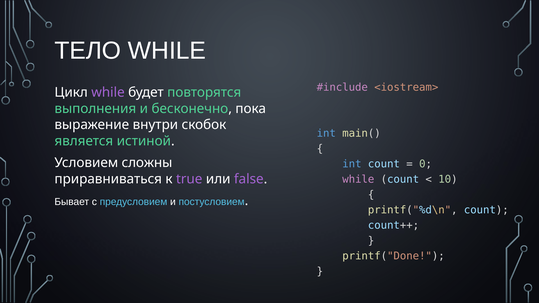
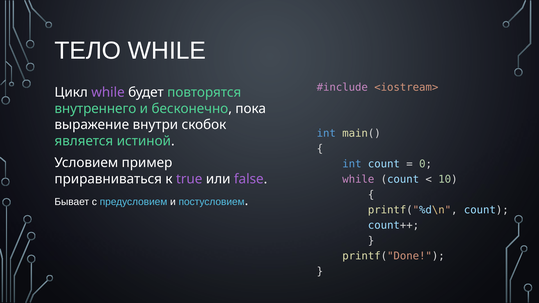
выполнения: выполнения -> внутреннего
сложны: сложны -> пример
